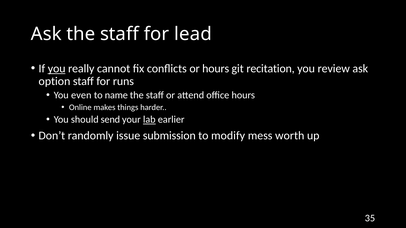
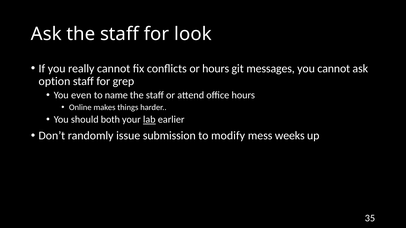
lead: lead -> look
you at (57, 69) underline: present -> none
recitation: recitation -> messages
you review: review -> cannot
runs: runs -> grep
send: send -> both
worth: worth -> weeks
